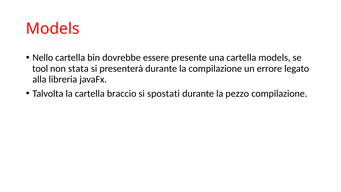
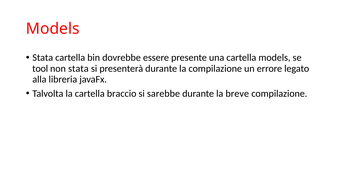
Nello at (43, 58): Nello -> Stata
spostati: spostati -> sarebbe
pezzo: pezzo -> breve
